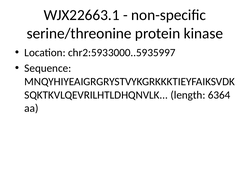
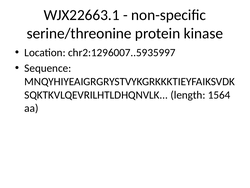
chr2:5933000..5935997: chr2:5933000..5935997 -> chr2:1296007..5935997
6364: 6364 -> 1564
